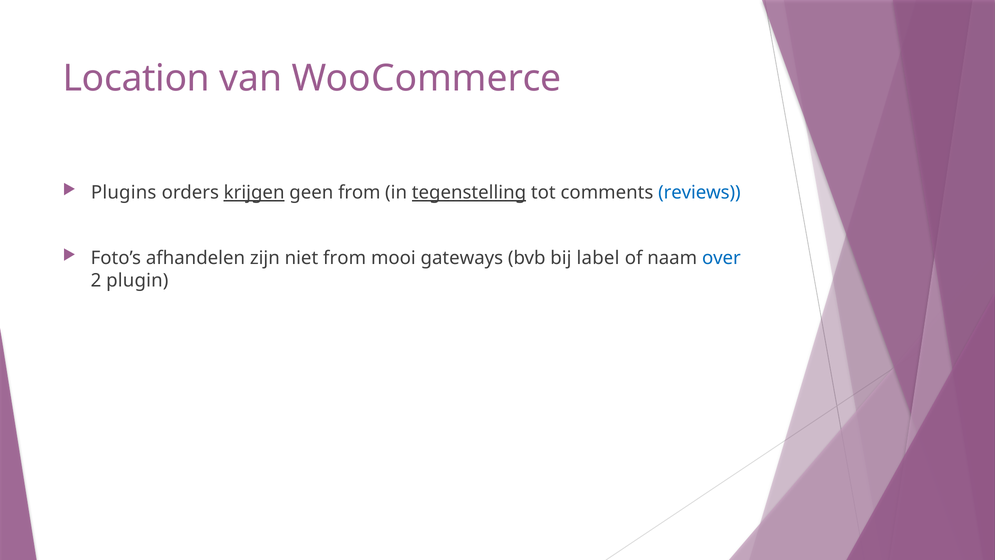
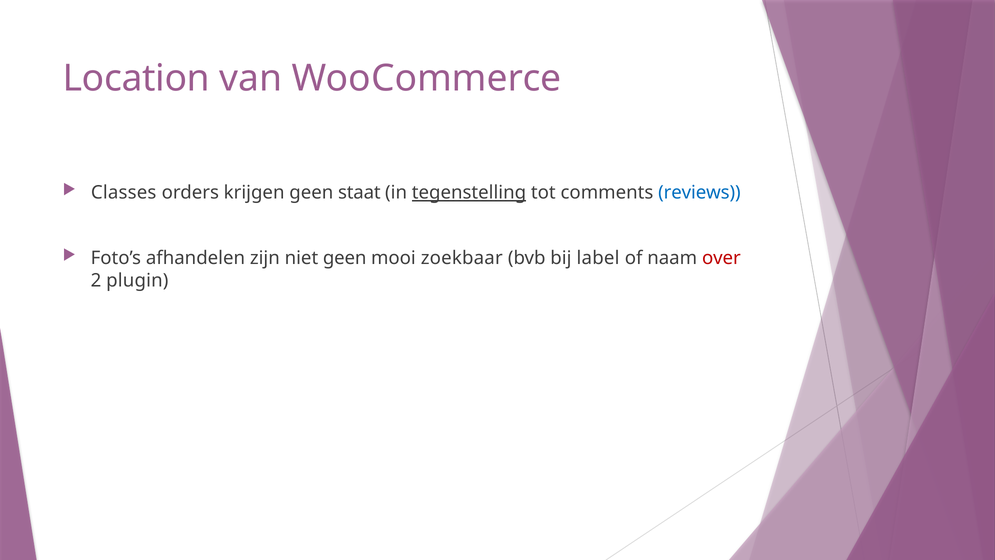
Plugins: Plugins -> Classes
krijgen underline: present -> none
geen from: from -> staat
niet from: from -> geen
gateways: gateways -> zoekbaar
over colour: blue -> red
